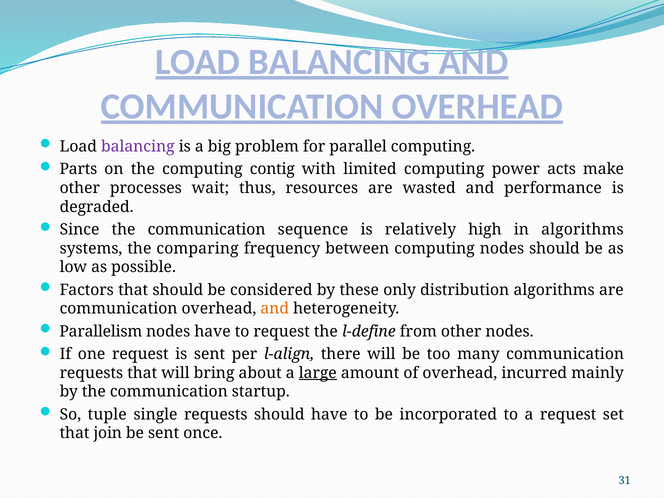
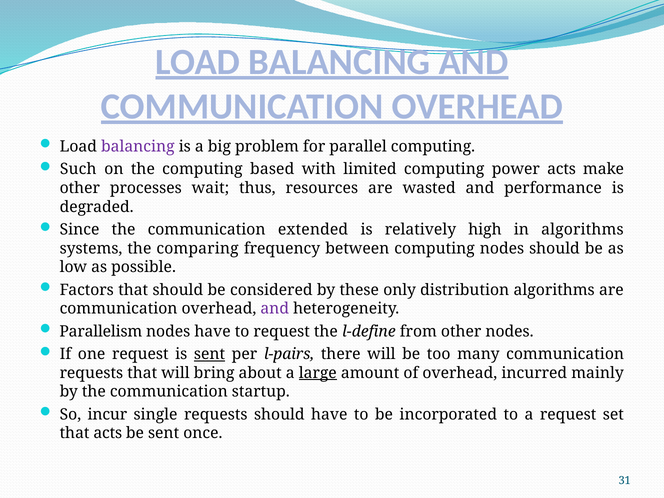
Parts: Parts -> Such
contig: contig -> based
sequence: sequence -> extended
and at (275, 309) colour: orange -> purple
sent at (210, 354) underline: none -> present
l-align: l-align -> l-pairs
tuple: tuple -> incur
that join: join -> acts
